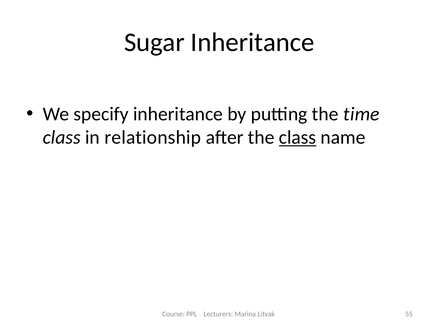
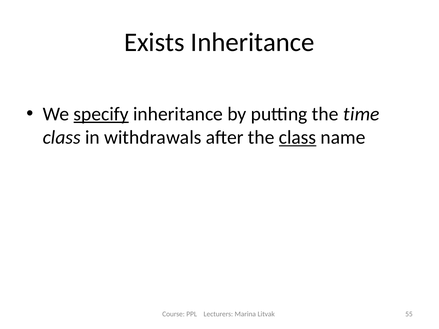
Sugar: Sugar -> Exists
specify underline: none -> present
relationship: relationship -> withdrawals
